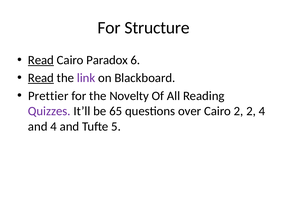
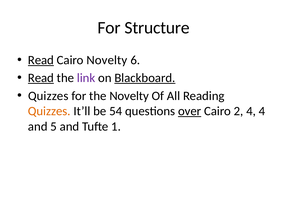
Cairo Paradox: Paradox -> Novelty
Blackboard underline: none -> present
Prettier at (48, 96): Prettier -> Quizzes
Quizzes at (49, 111) colour: purple -> orange
65: 65 -> 54
over underline: none -> present
2 2: 2 -> 4
and 4: 4 -> 5
5: 5 -> 1
